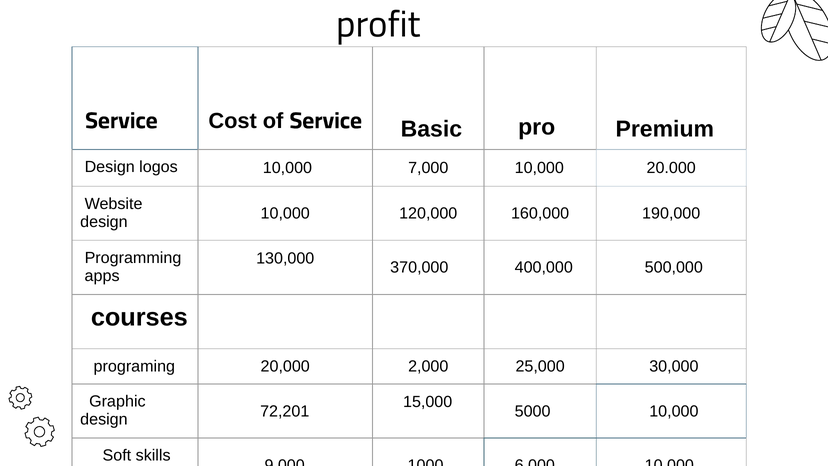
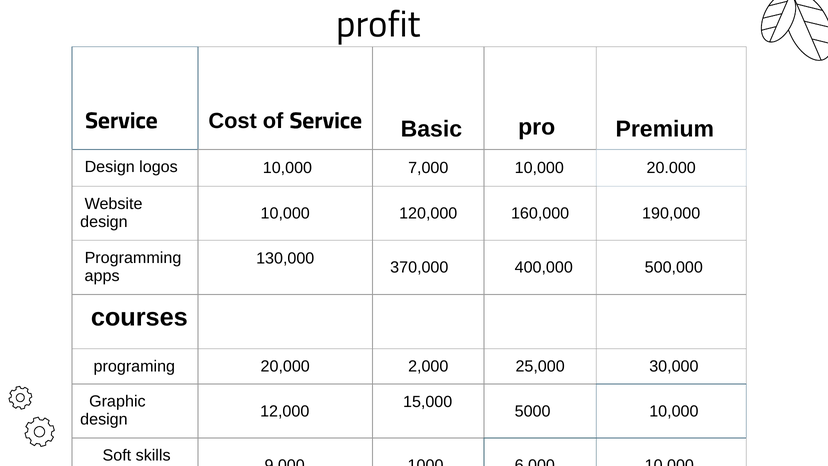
72,201: 72,201 -> 12,000
